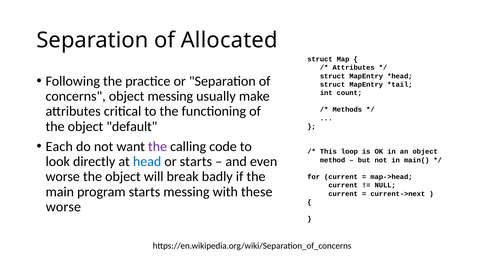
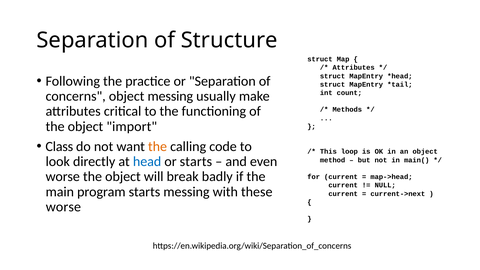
Allocated: Allocated -> Structure
default: default -> import
Each: Each -> Class
the at (158, 147) colour: purple -> orange
